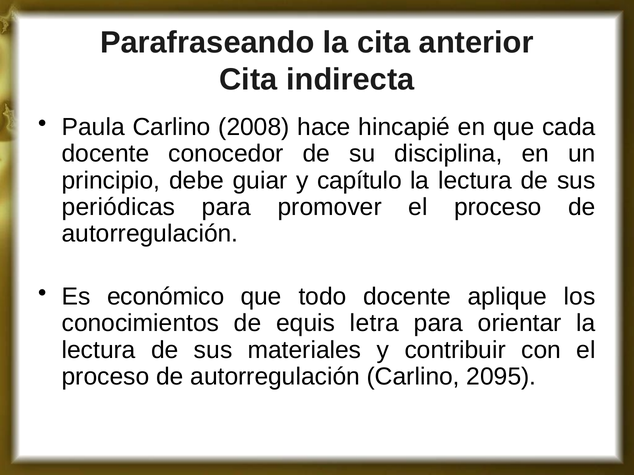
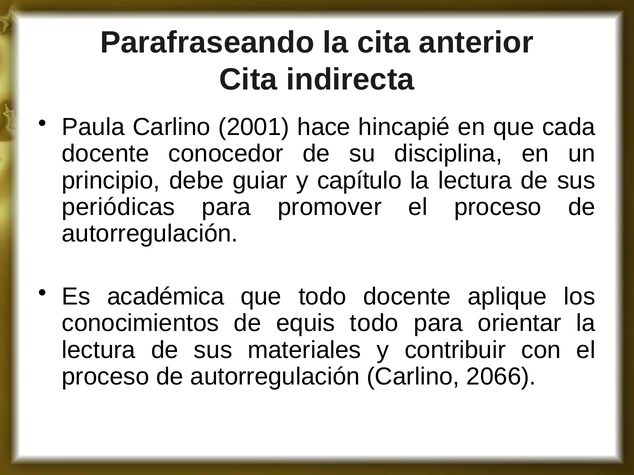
2008: 2008 -> 2001
económico: económico -> académica
equis letra: letra -> todo
2095: 2095 -> 2066
